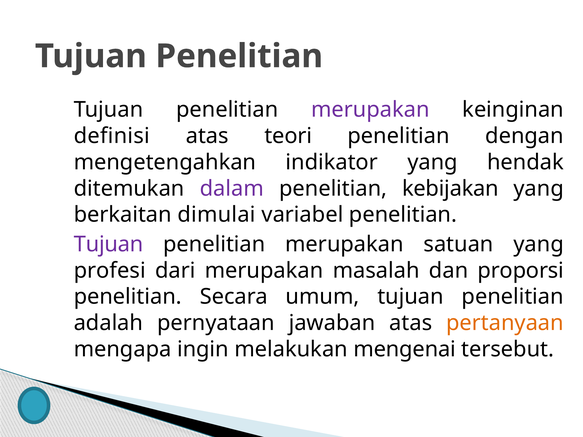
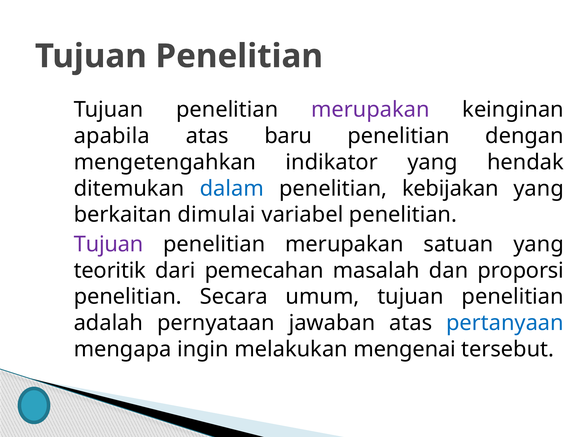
definisi: definisi -> apabila
teori: teori -> baru
dalam colour: purple -> blue
profesi: profesi -> teoritik
dari merupakan: merupakan -> pemecahan
pertanyaan colour: orange -> blue
